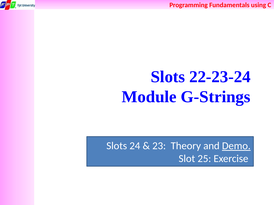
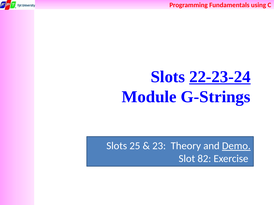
22-23-24 underline: none -> present
24: 24 -> 25
25: 25 -> 82
